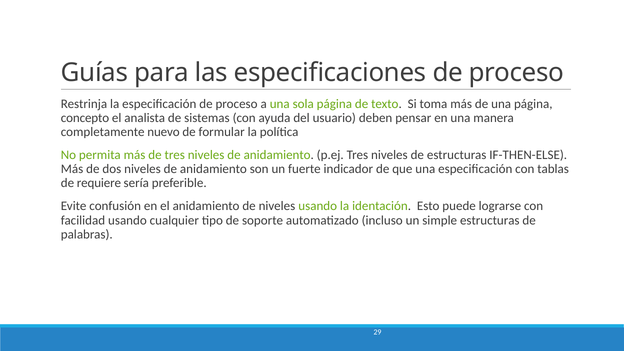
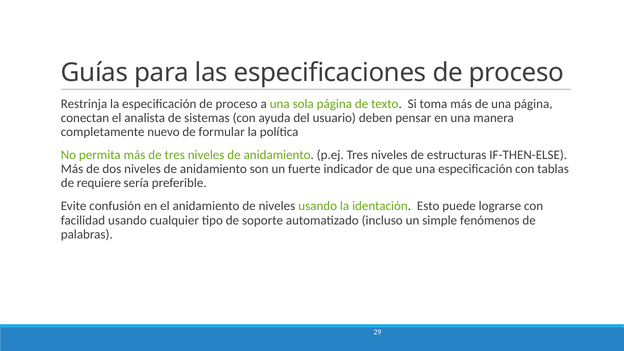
concepto: concepto -> conectan
simple estructuras: estructuras -> fenómenos
